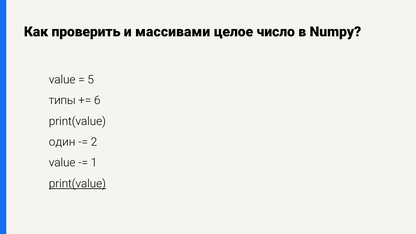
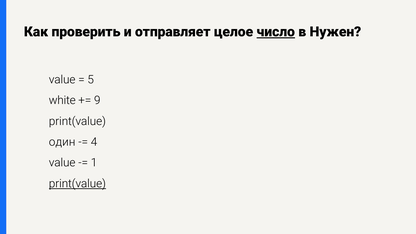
массивами: массивами -> отправляет
число underline: none -> present
Numpy: Numpy -> Нужен
типы: типы -> white
6: 6 -> 9
2: 2 -> 4
